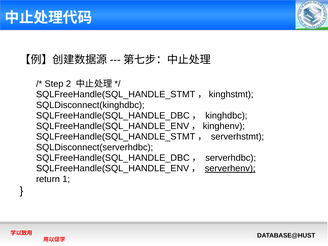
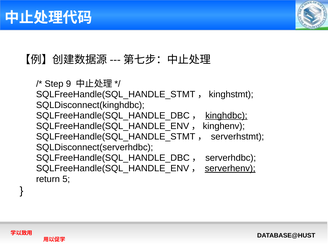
2: 2 -> 9
kinghdbc underline: none -> present
1: 1 -> 5
